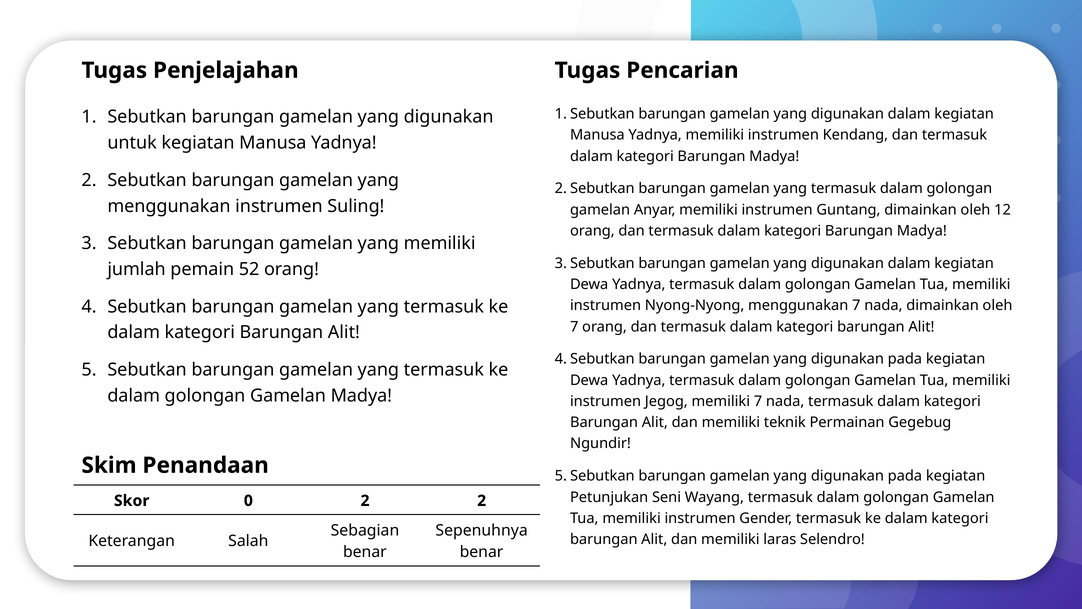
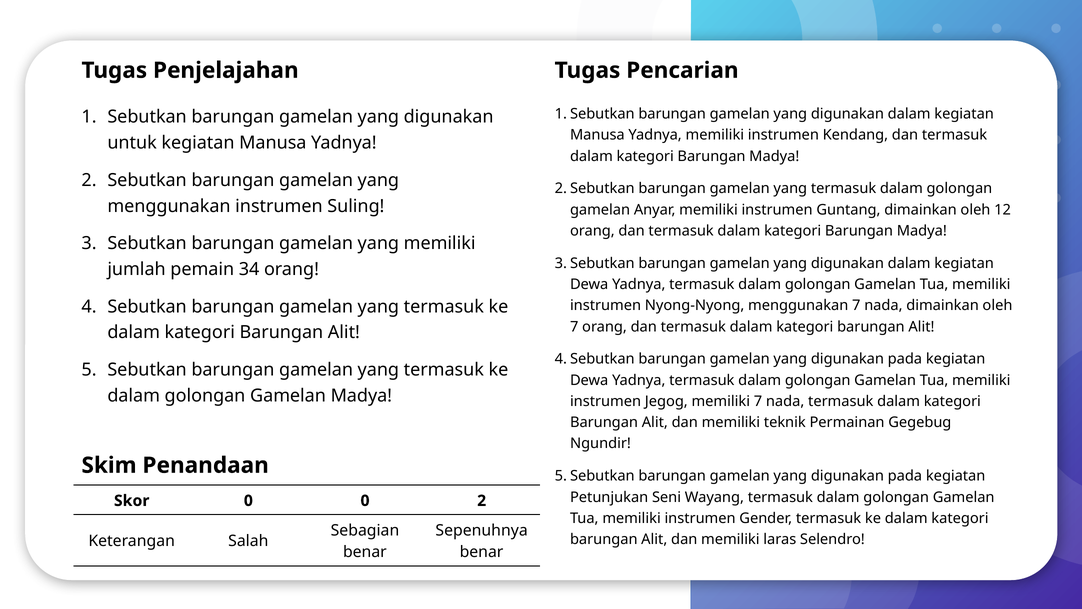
52: 52 -> 34
0 2: 2 -> 0
